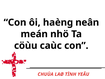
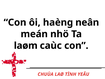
cöùu: cöùu -> laøm
